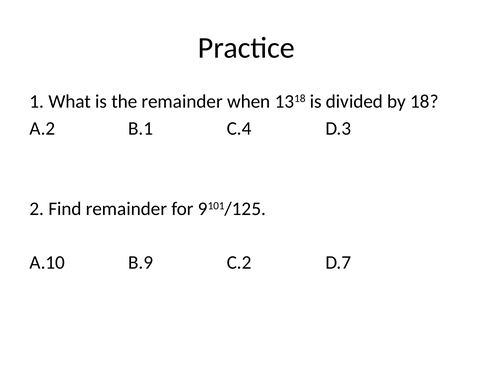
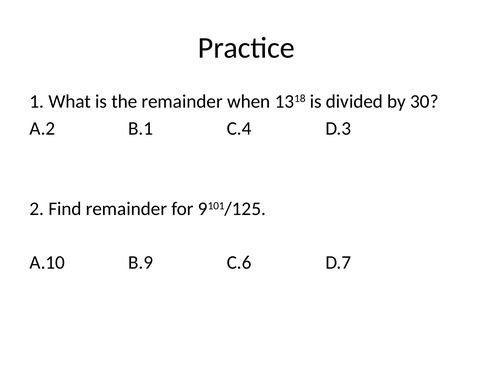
18: 18 -> 30
C.2: C.2 -> C.6
